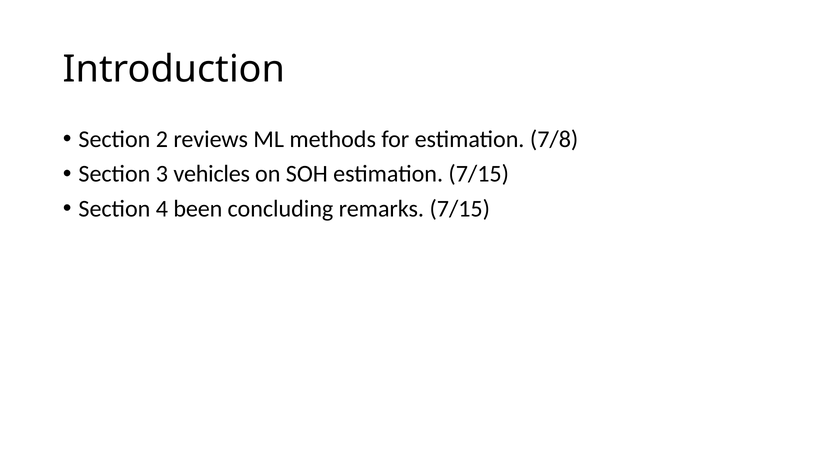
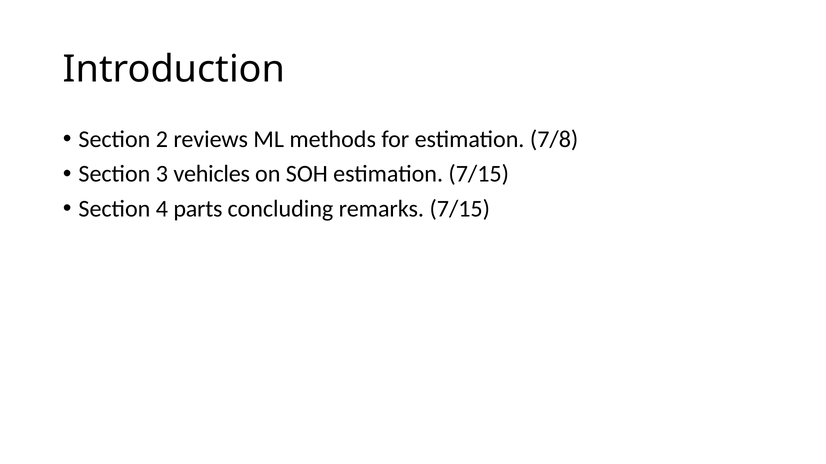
been: been -> parts
